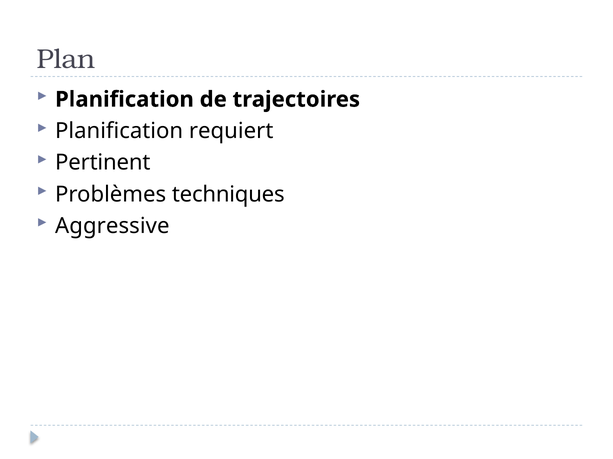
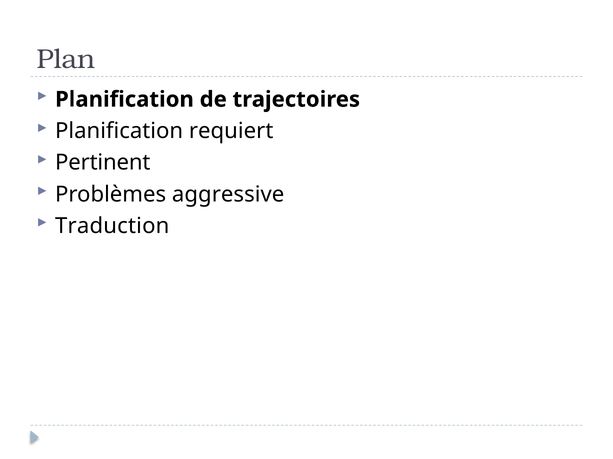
techniques: techniques -> aggressive
Aggressive: Aggressive -> Traduction
